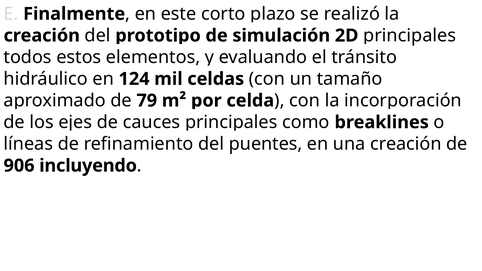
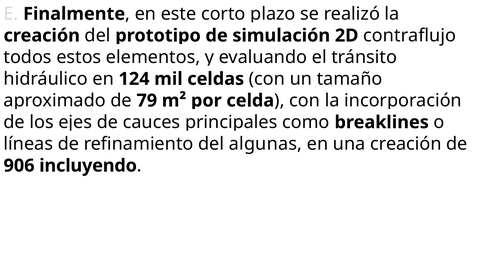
principales at (410, 36): principales -> contraflujo
puentes: puentes -> algunas
